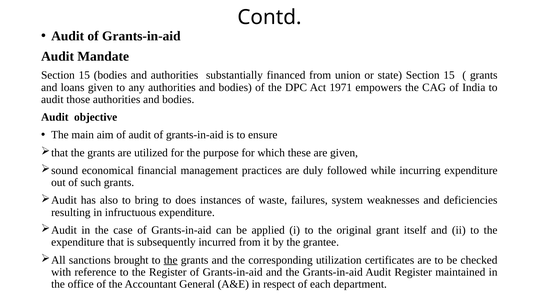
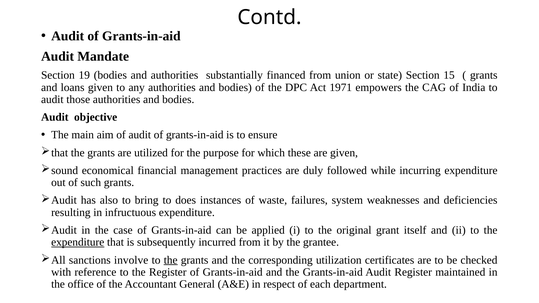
15 at (84, 75): 15 -> 19
expenditure at (78, 242) underline: none -> present
brought: brought -> involve
